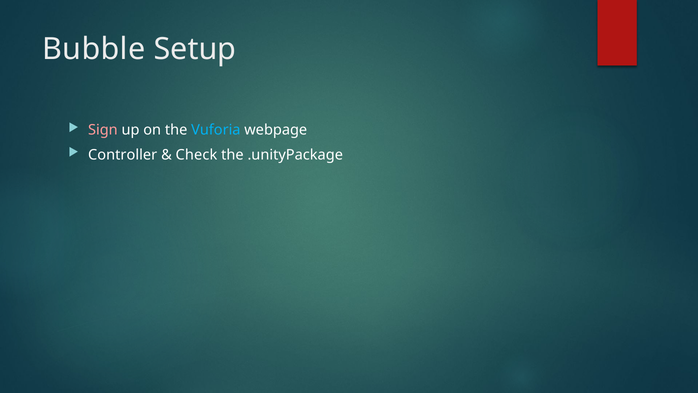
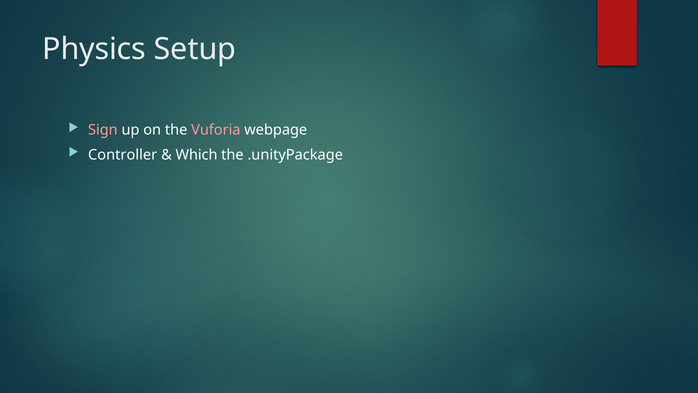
Bubble: Bubble -> Physics
Vuforia colour: light blue -> pink
Check: Check -> Which
